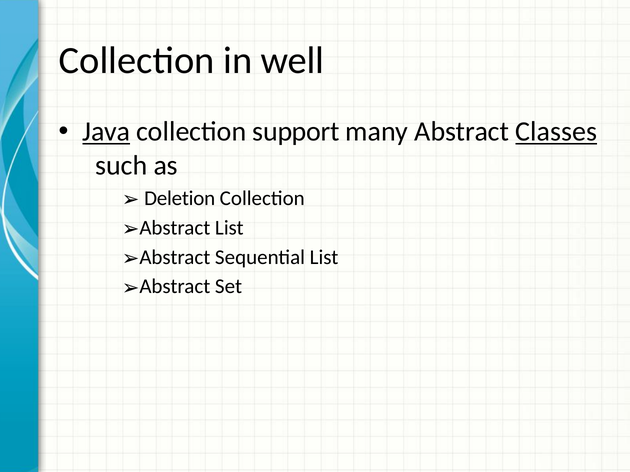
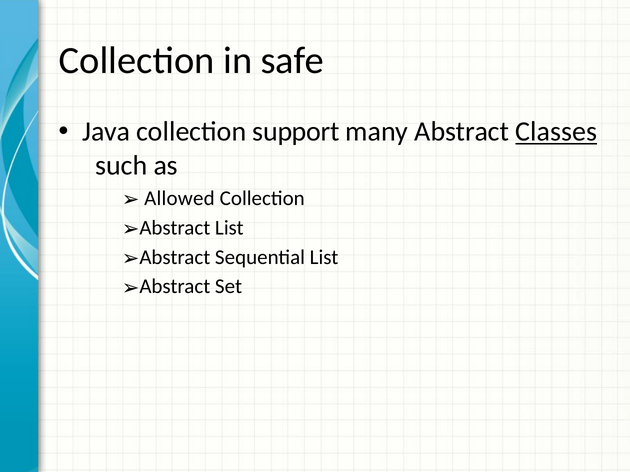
well: well -> safe
Java underline: present -> none
Deletion: Deletion -> Allowed
